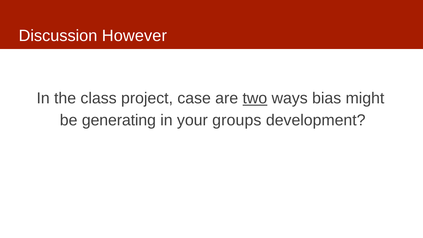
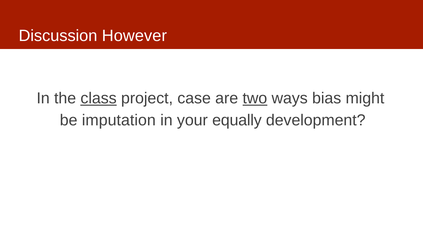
class underline: none -> present
generating: generating -> imputation
groups: groups -> equally
